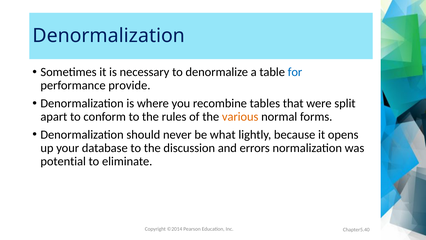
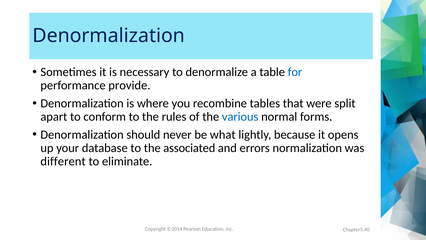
various colour: orange -> blue
discussion: discussion -> associated
potential: potential -> different
